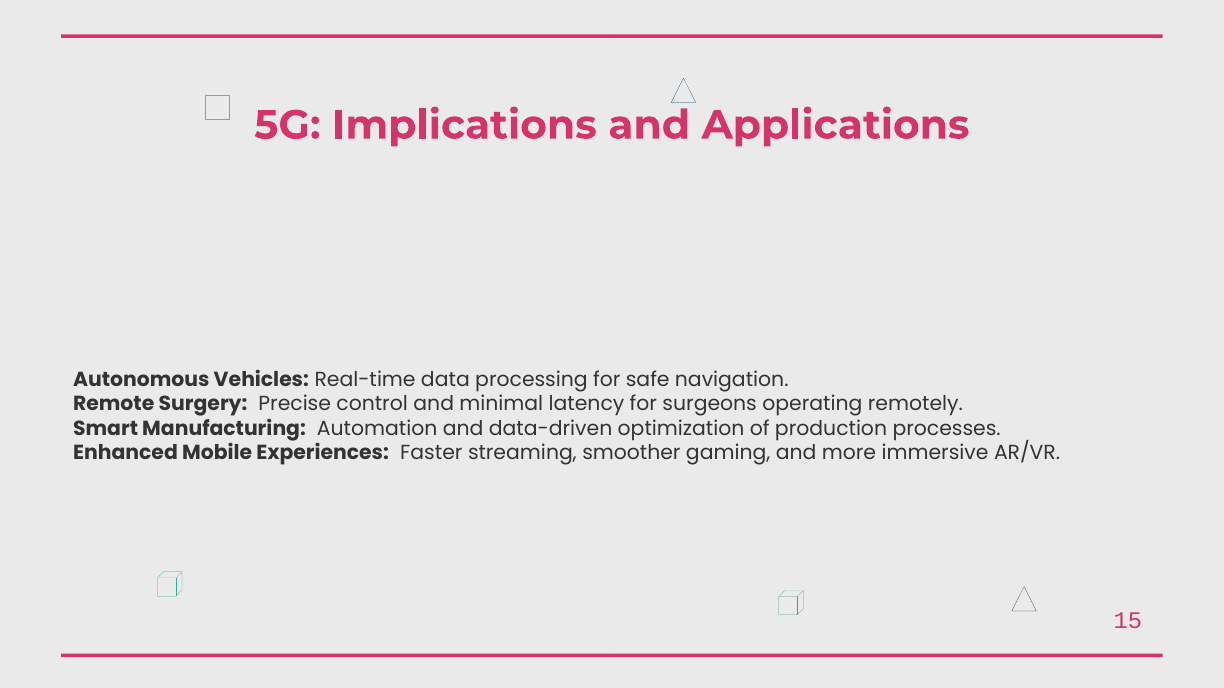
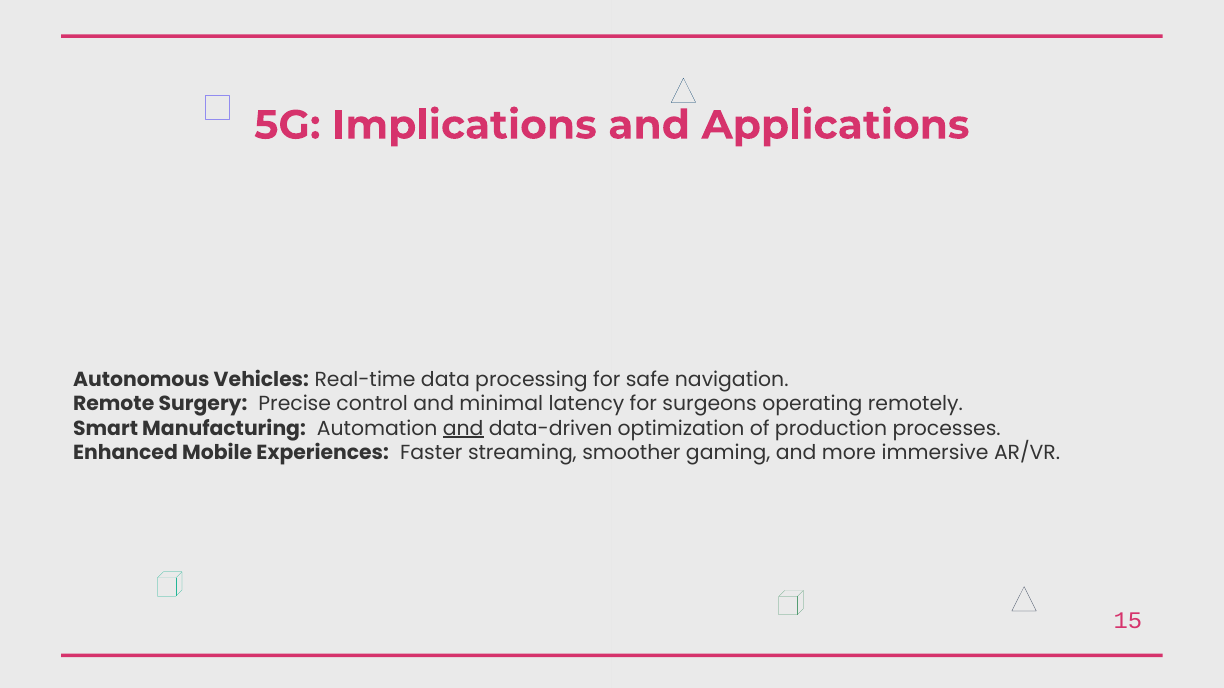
and at (463, 429) underline: none -> present
